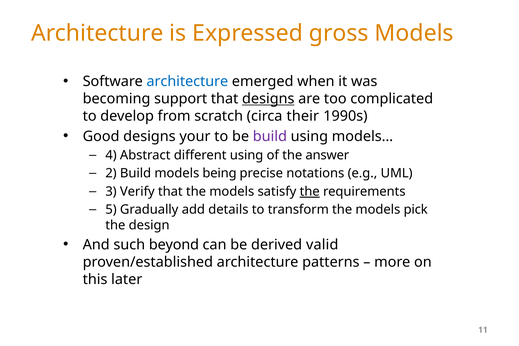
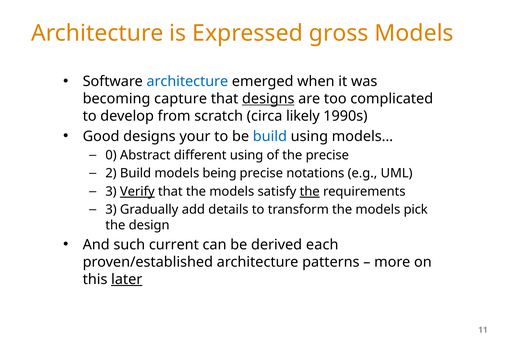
support: support -> capture
their: their -> likely
build at (270, 136) colour: purple -> blue
4: 4 -> 0
the answer: answer -> precise
Verify underline: none -> present
5 at (111, 210): 5 -> 3
beyond: beyond -> current
valid: valid -> each
later underline: none -> present
